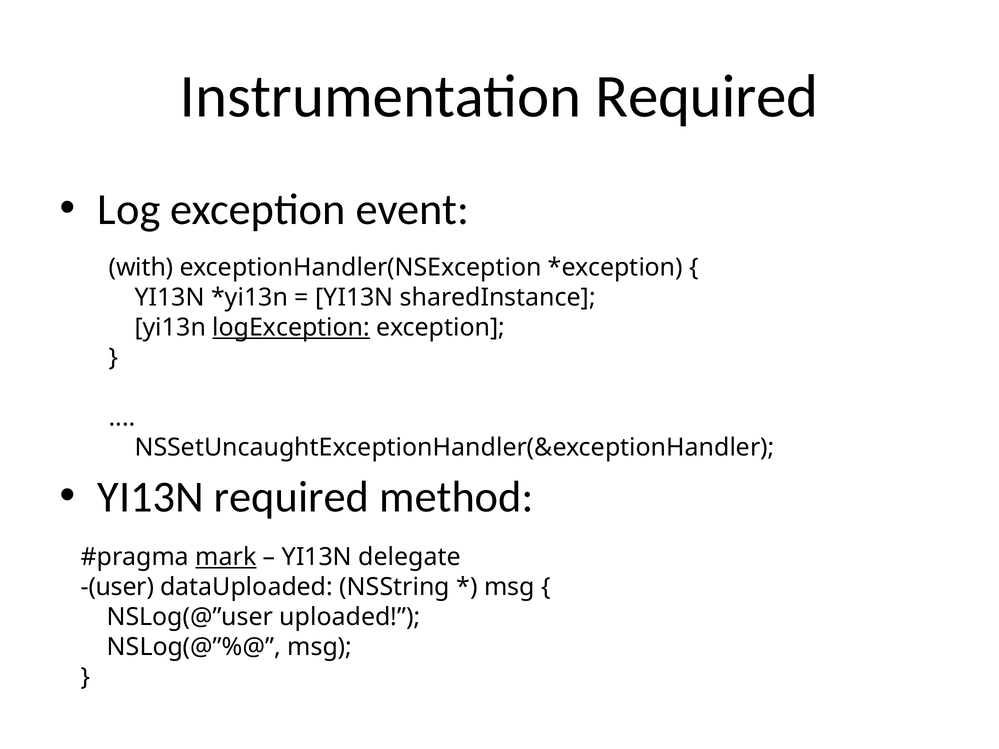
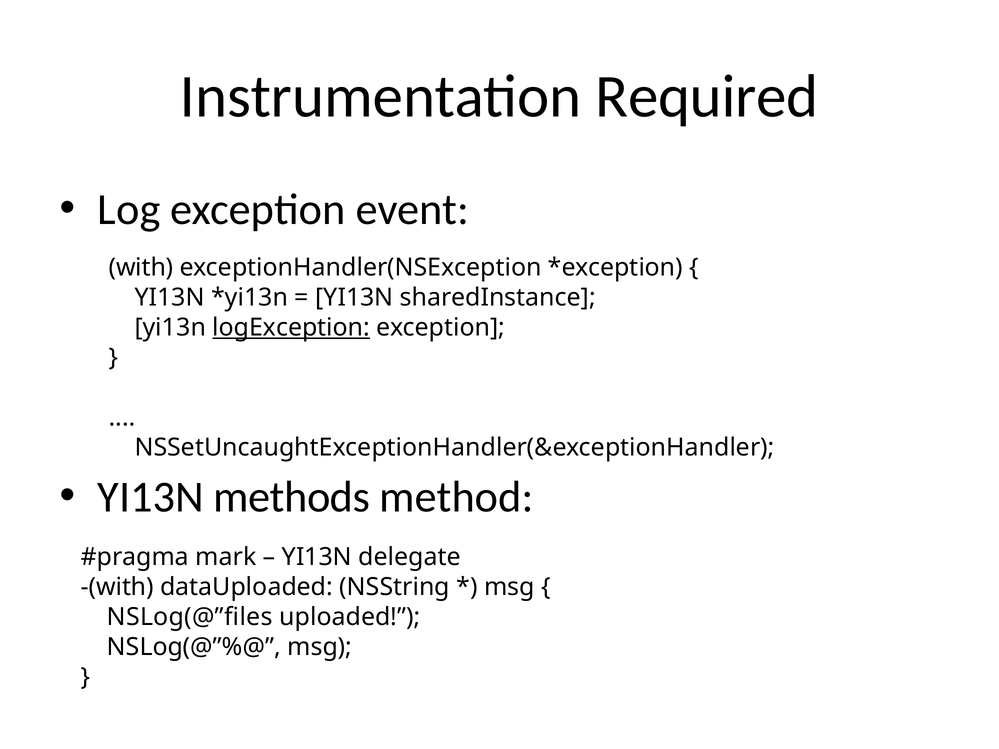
YI13N required: required -> methods
mark underline: present -> none
-(user: -(user -> -(with
NSLog(@”user: NSLog(@”user -> NSLog(@”files
